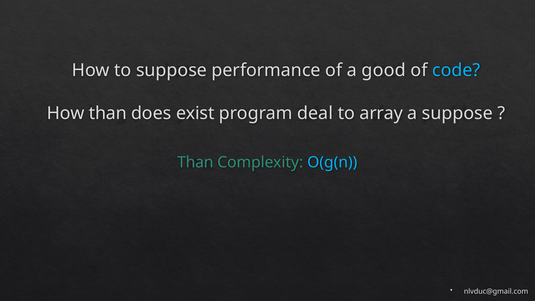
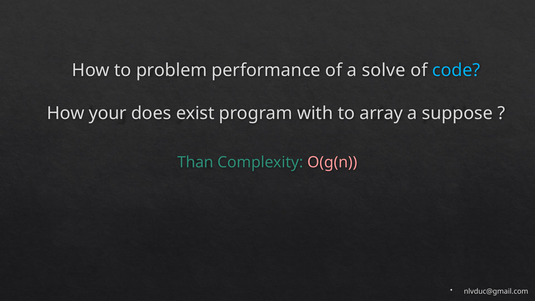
to suppose: suppose -> problem
good: good -> solve
How than: than -> your
deal: deal -> with
O(g(n colour: light blue -> pink
